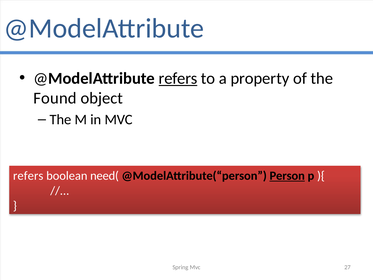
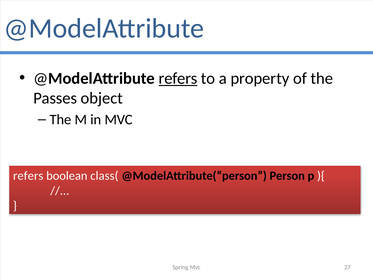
Found: Found -> Passes
need(: need( -> class(
Person underline: present -> none
